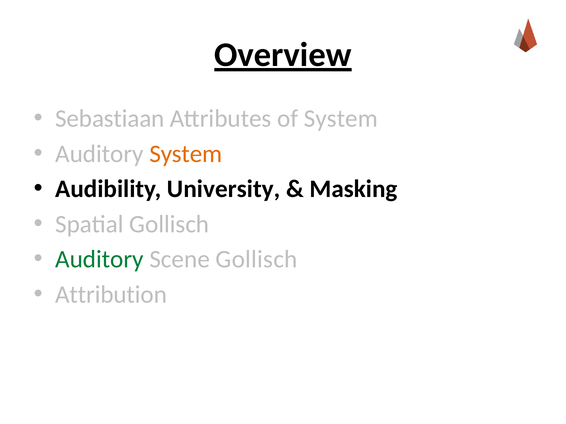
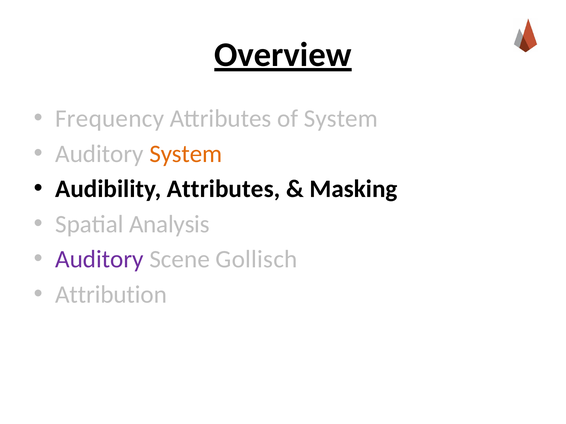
Sebastiaan: Sebastiaan -> Frequency
Audibility University: University -> Attributes
Spatial Gollisch: Gollisch -> Analysis
Auditory at (99, 260) colour: green -> purple
